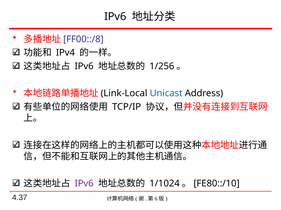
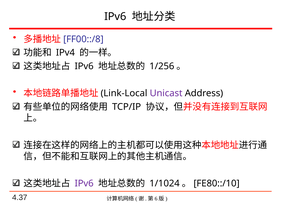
Unicast colour: blue -> purple
